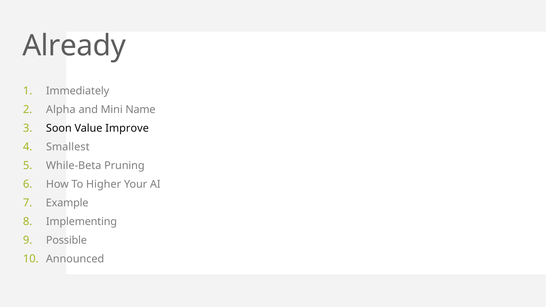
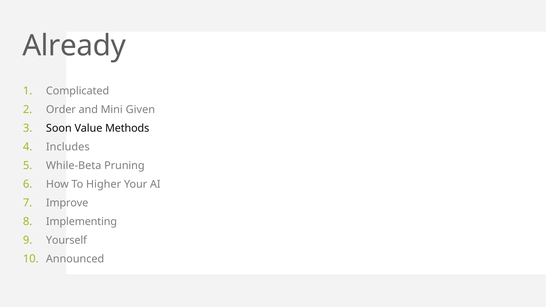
Immediately: Immediately -> Complicated
Alpha: Alpha -> Order
Name: Name -> Given
Improve: Improve -> Methods
Smallest: Smallest -> Includes
Example: Example -> Improve
Possible: Possible -> Yourself
